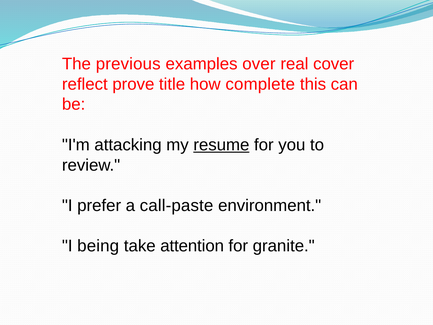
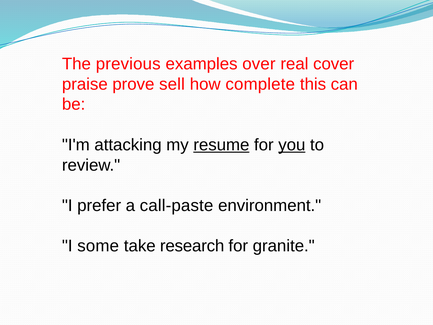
reflect: reflect -> praise
title: title -> sell
you underline: none -> present
being: being -> some
attention: attention -> research
